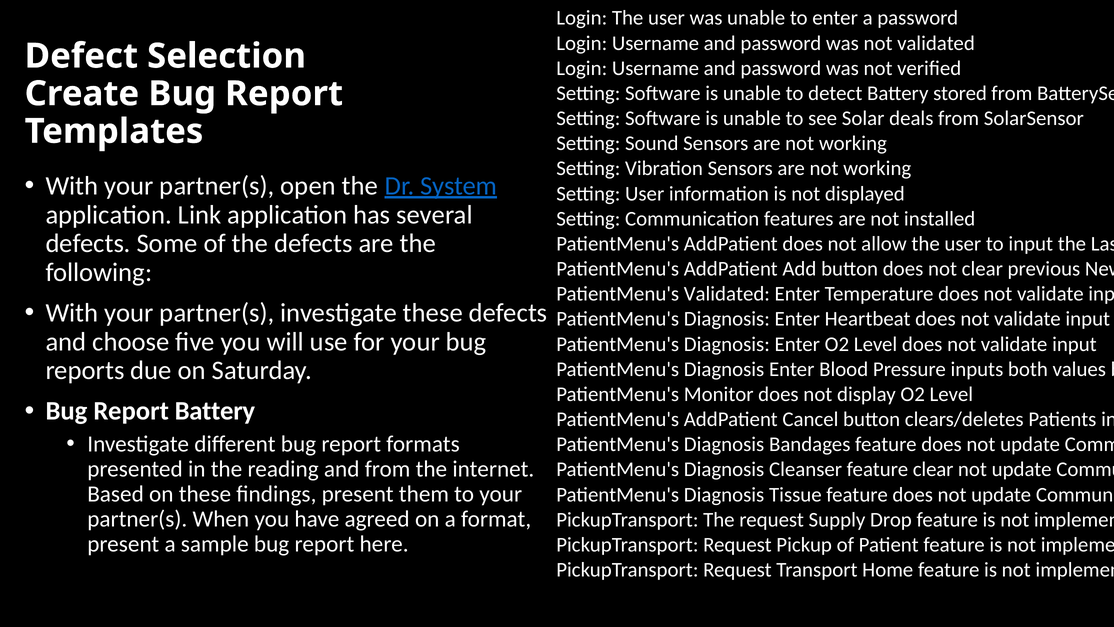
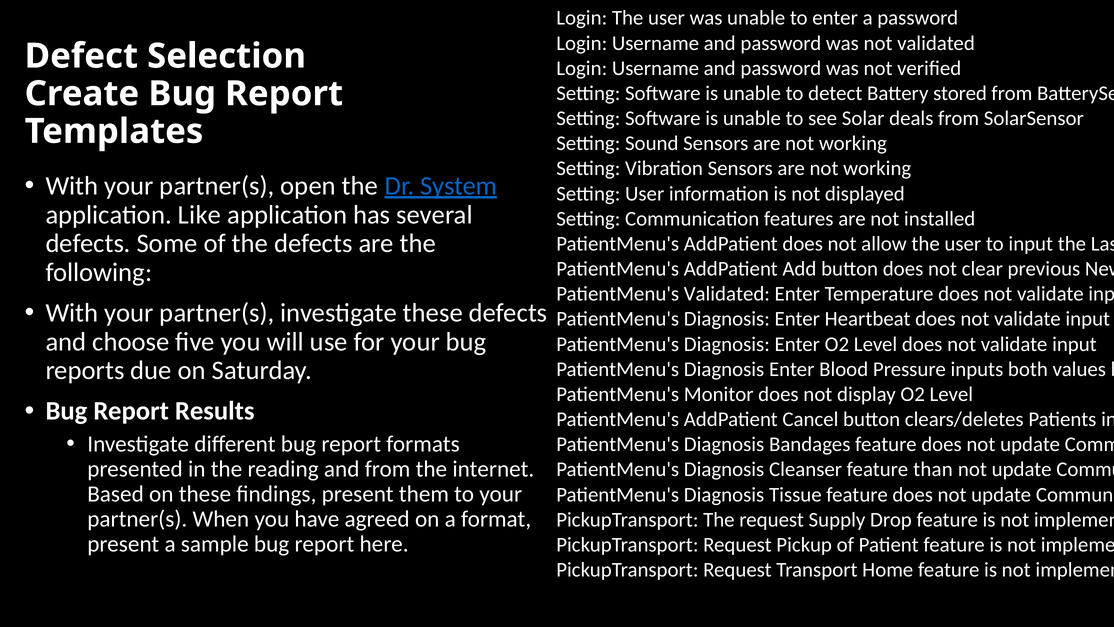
Link: Link -> Like
Report Battery: Battery -> Results
feature clear: clear -> than
